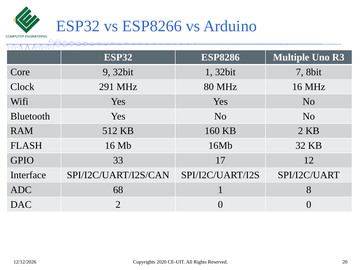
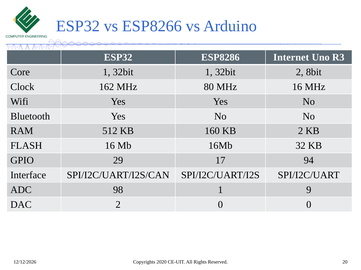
Multiple: Multiple -> Internet
Core 9: 9 -> 1
32bit 7: 7 -> 2
291: 291 -> 162
33: 33 -> 29
12: 12 -> 94
68: 68 -> 98
8: 8 -> 9
